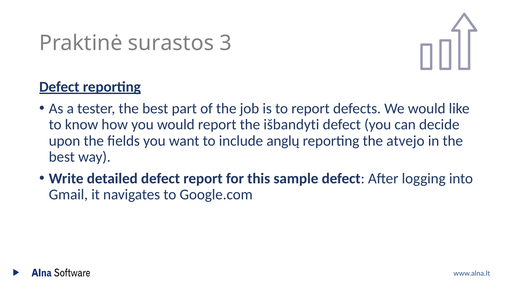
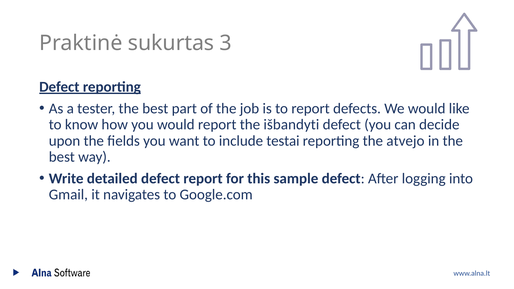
surastos: surastos -> sukurtas
anglų: anglų -> testai
